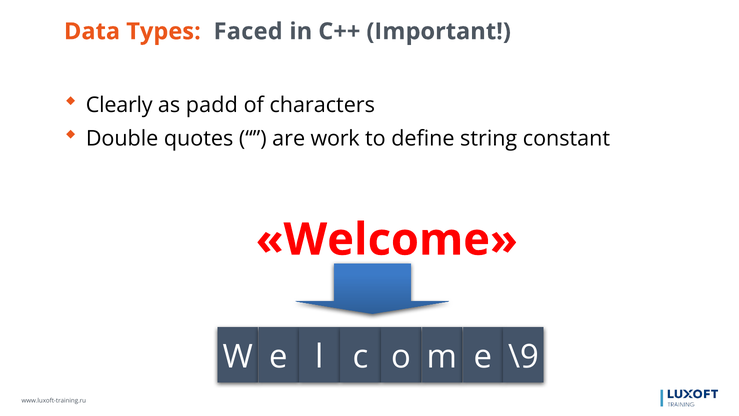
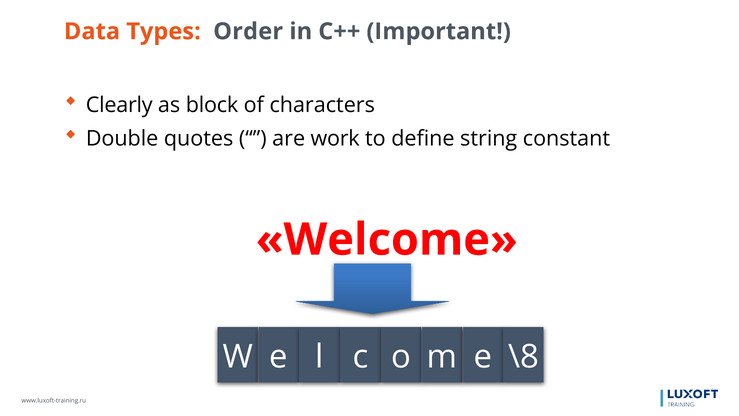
Faced: Faced -> Order
padd: padd -> block
\9: \9 -> \8
